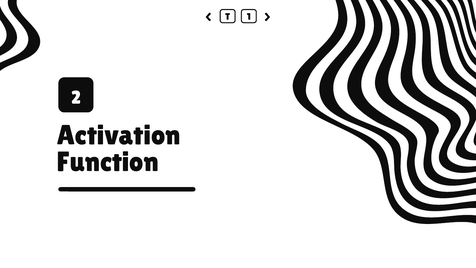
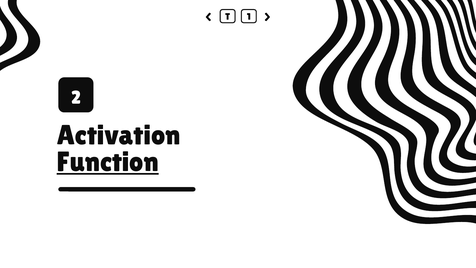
Function underline: none -> present
